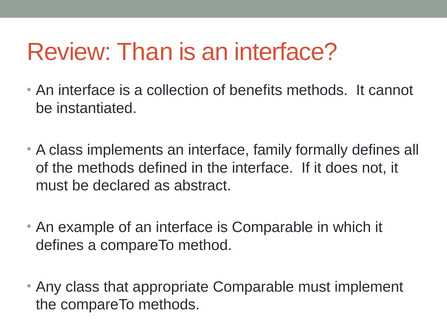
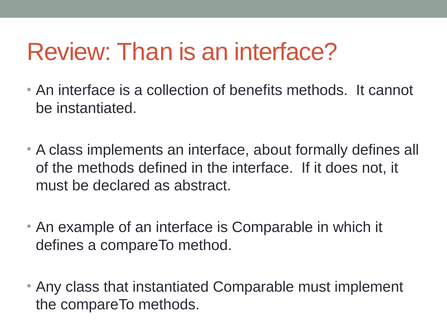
family: family -> about
that appropriate: appropriate -> instantiated
